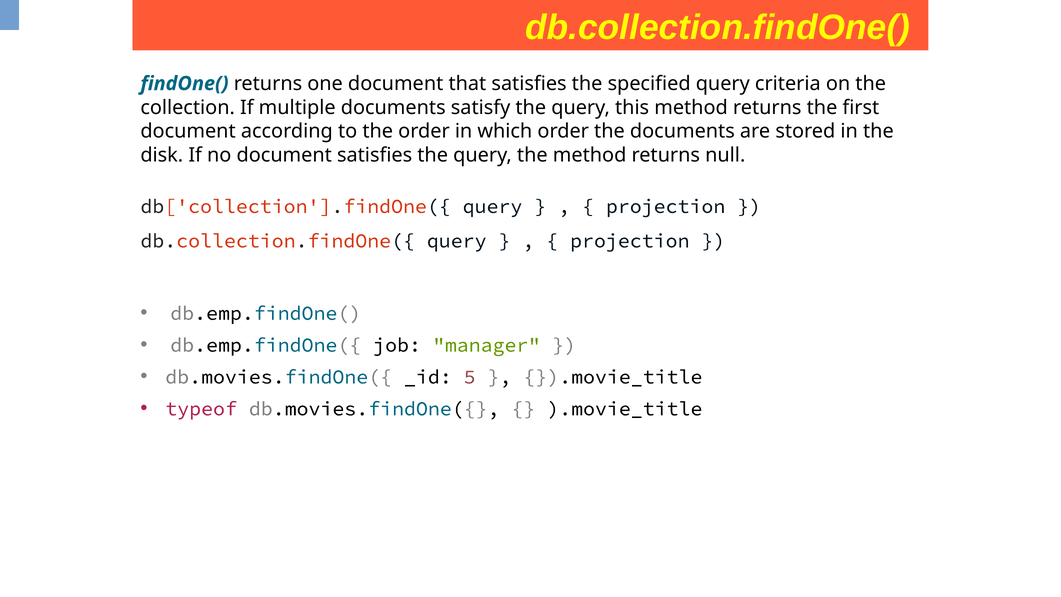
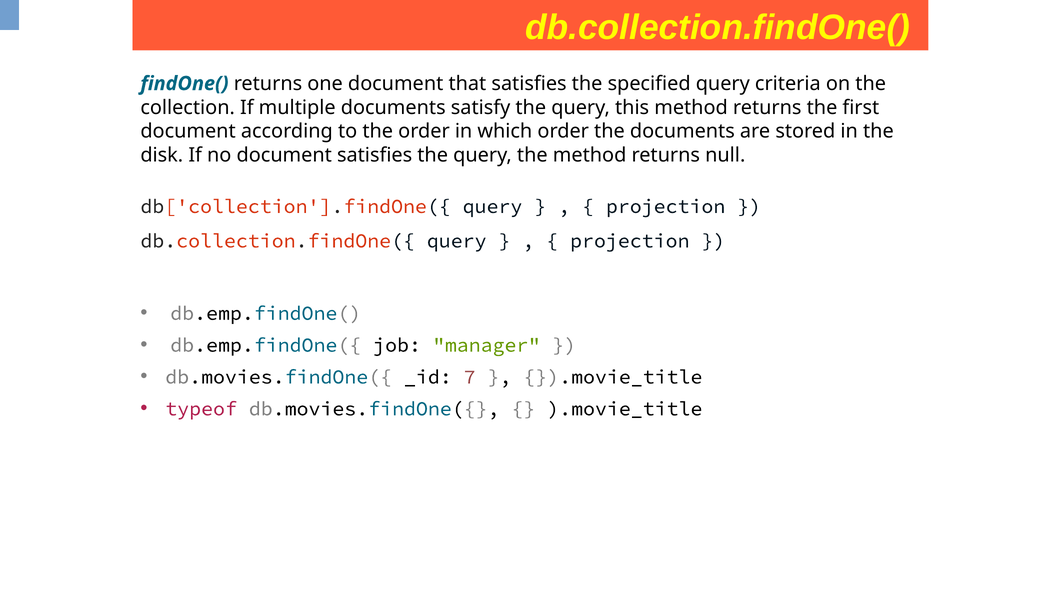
5: 5 -> 7
